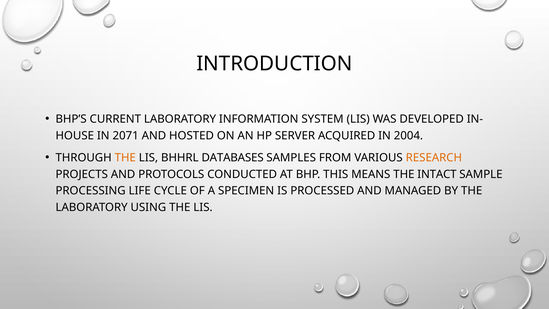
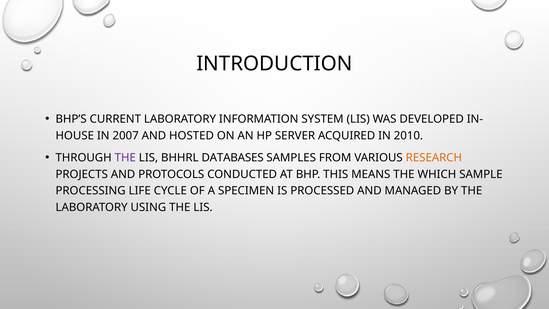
2071: 2071 -> 2007
2004: 2004 -> 2010
THE at (125, 158) colour: orange -> purple
INTACT: INTACT -> WHICH
